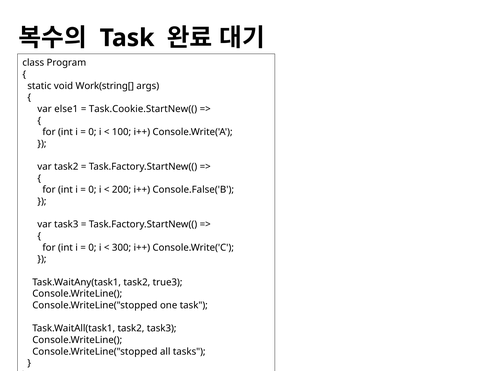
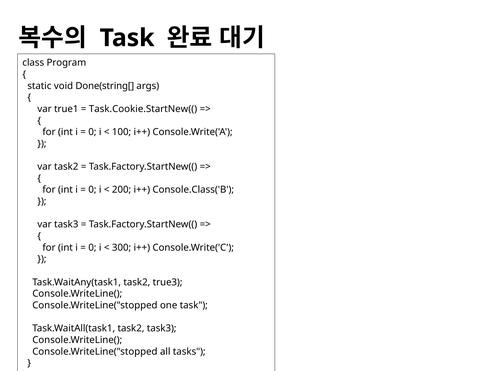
Work(string[: Work(string[ -> Done(string[
else1: else1 -> true1
Console.False('B: Console.False('B -> Console.Class('B
